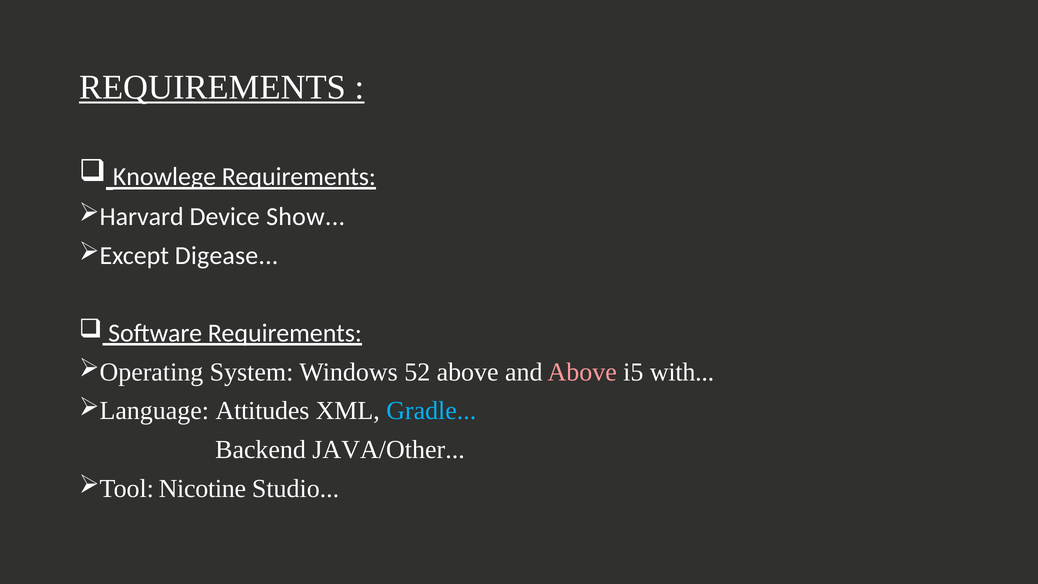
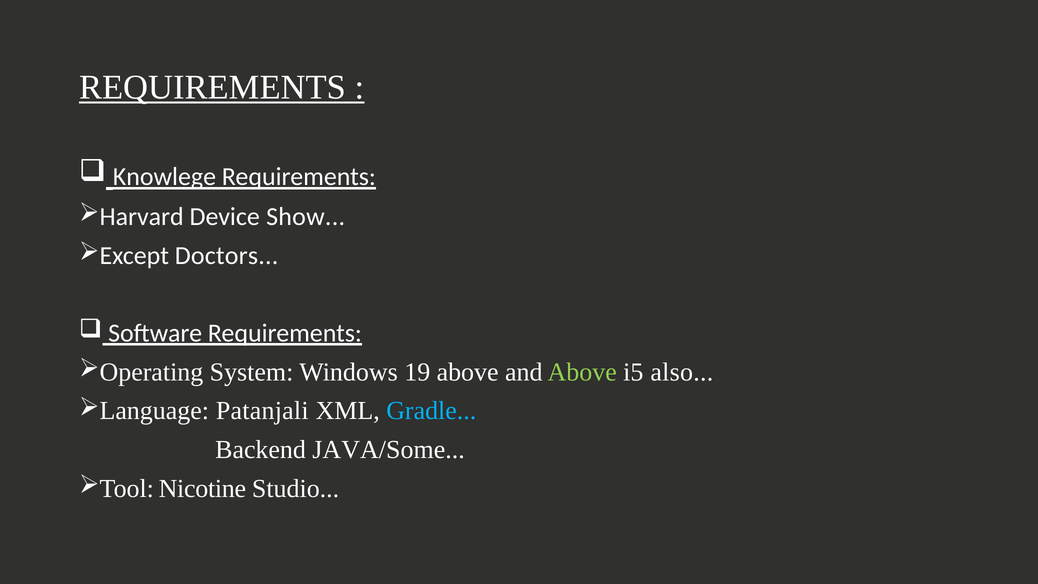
Digease: Digease -> Doctors
52: 52 -> 19
Above at (582, 372) colour: pink -> light green
with: with -> also
Attitudes: Attitudes -> Patanjali
JAVA/Other: JAVA/Other -> JAVA/Some
